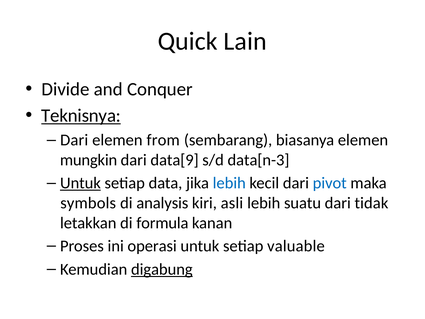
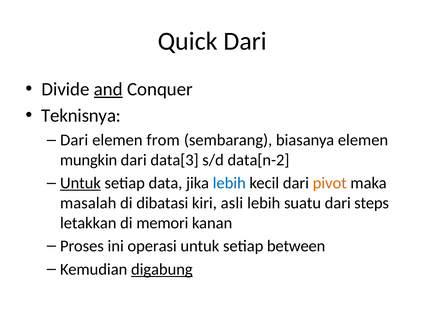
Quick Lain: Lain -> Dari
and underline: none -> present
Teknisnya underline: present -> none
data[9: data[9 -> data[3
data[n-3: data[n-3 -> data[n-2
pivot colour: blue -> orange
symbols: symbols -> masalah
analysis: analysis -> dibatasi
tidak: tidak -> steps
formula: formula -> memori
valuable: valuable -> between
